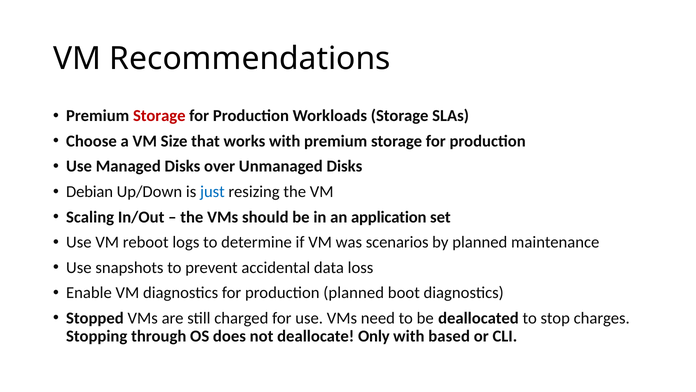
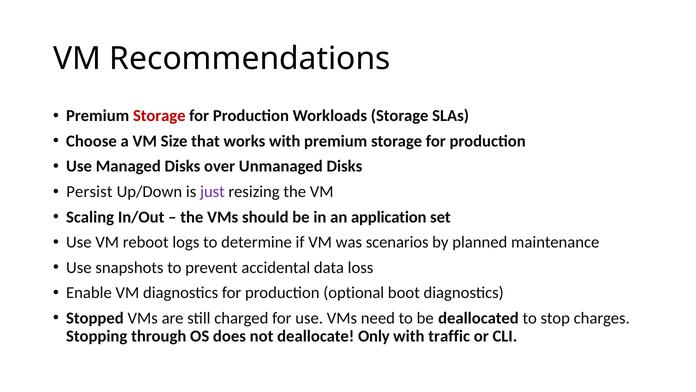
Debian: Debian -> Persist
just colour: blue -> purple
production planned: planned -> optional
based: based -> traffic
